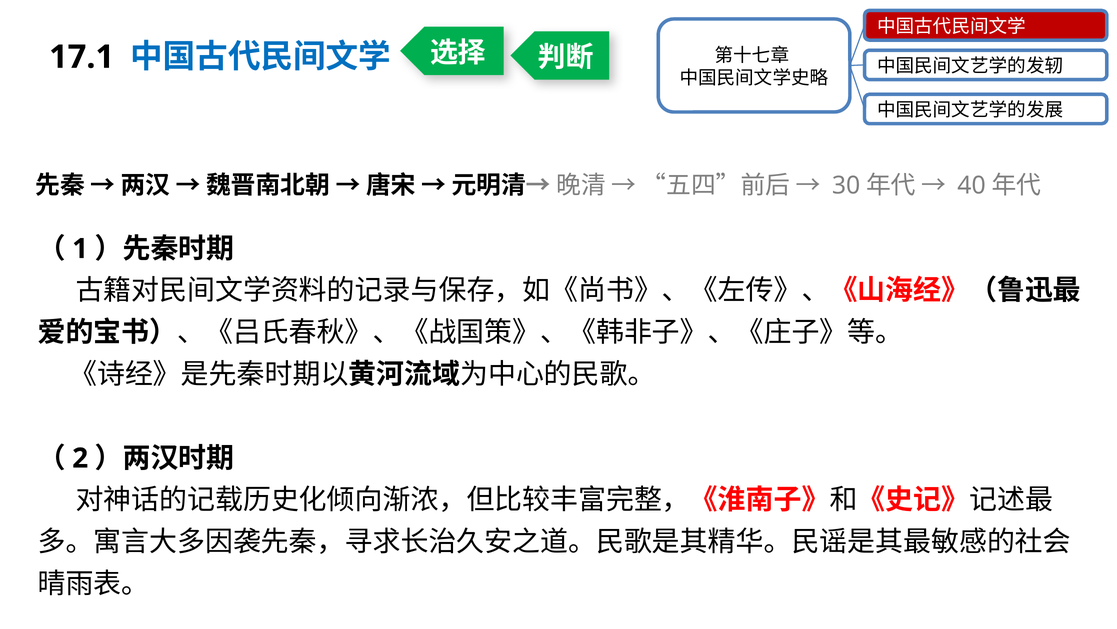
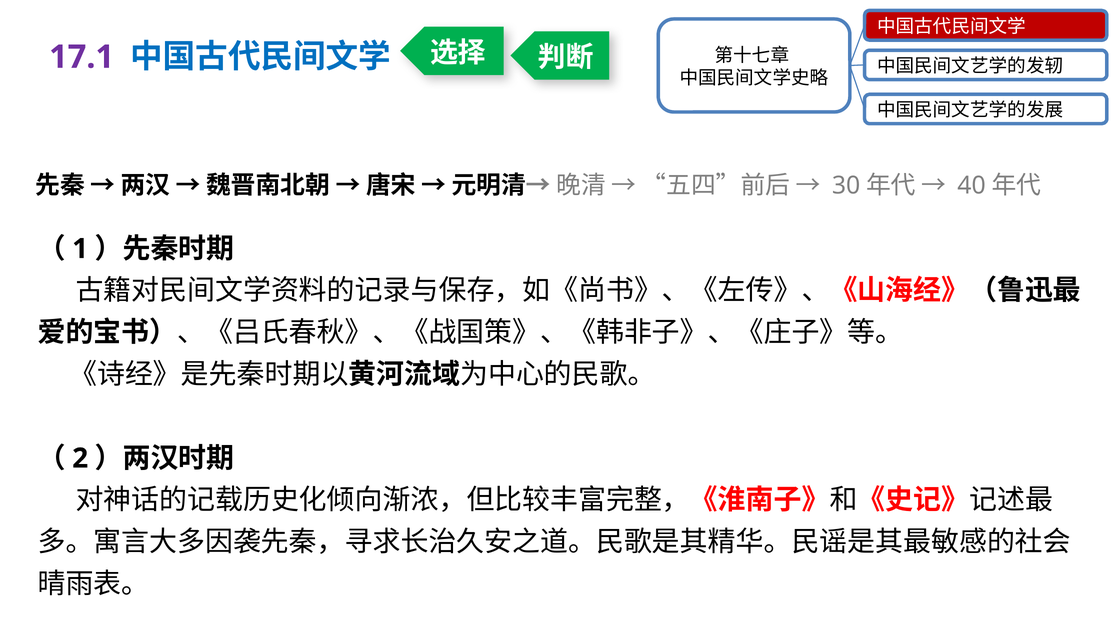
17.1 colour: black -> purple
